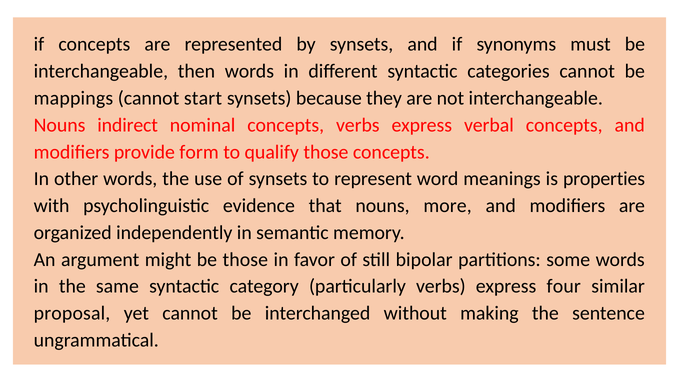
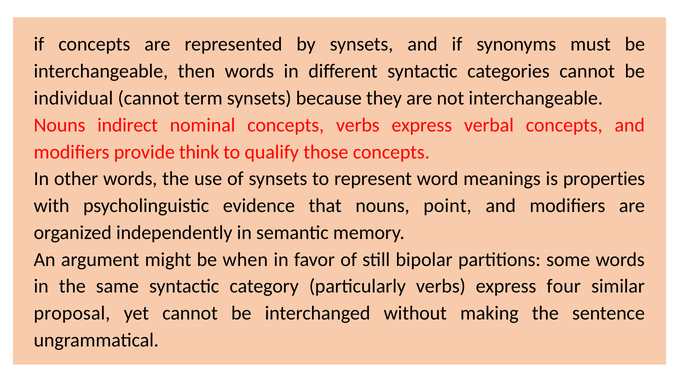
mappings: mappings -> individual
start: start -> term
form: form -> think
more: more -> point
be those: those -> when
